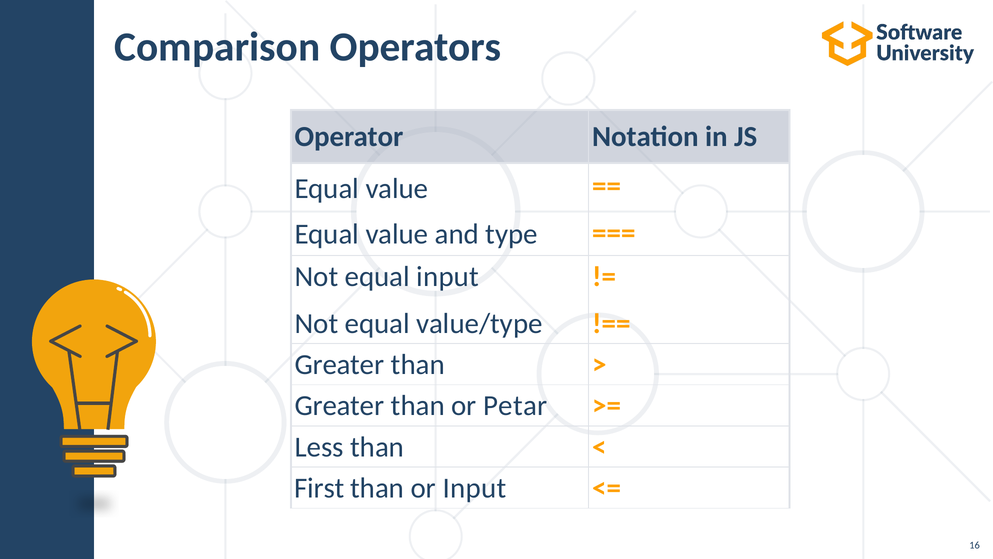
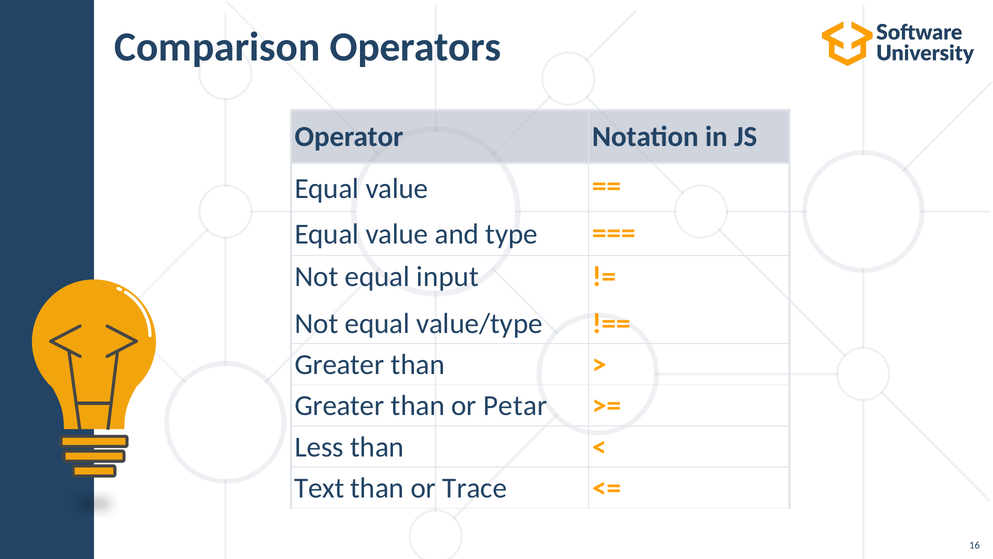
First: First -> Text
or Input: Input -> Trace
